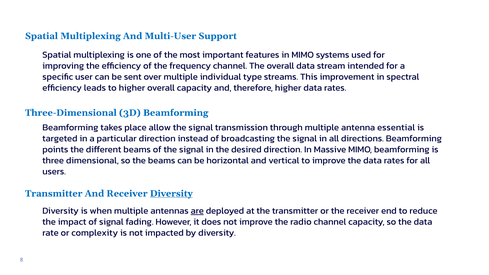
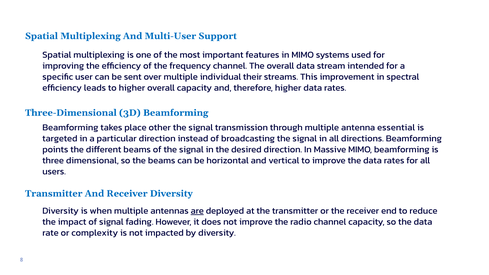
type: type -> their
allow: allow -> other
Diversity at (171, 194) underline: present -> none
